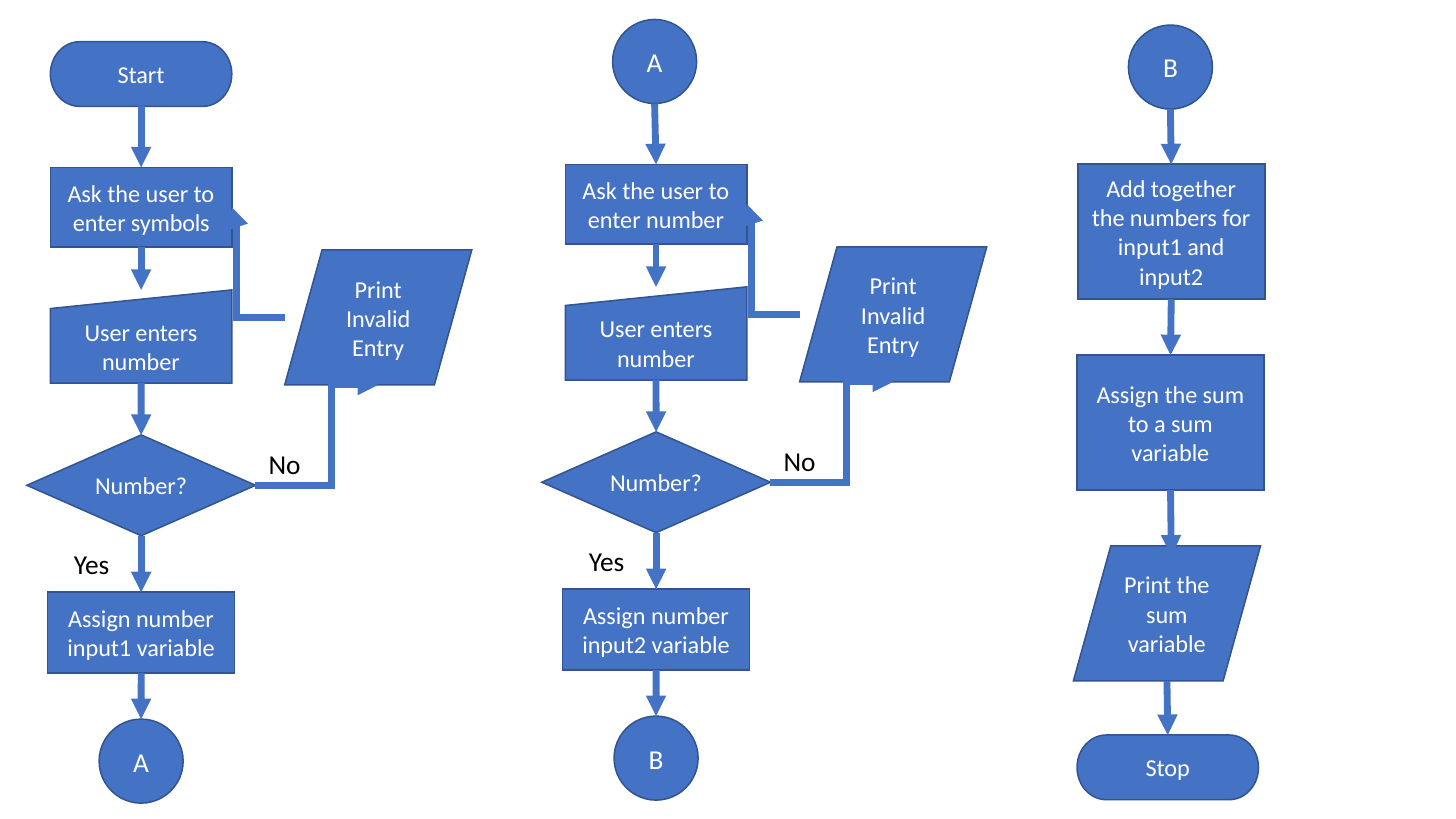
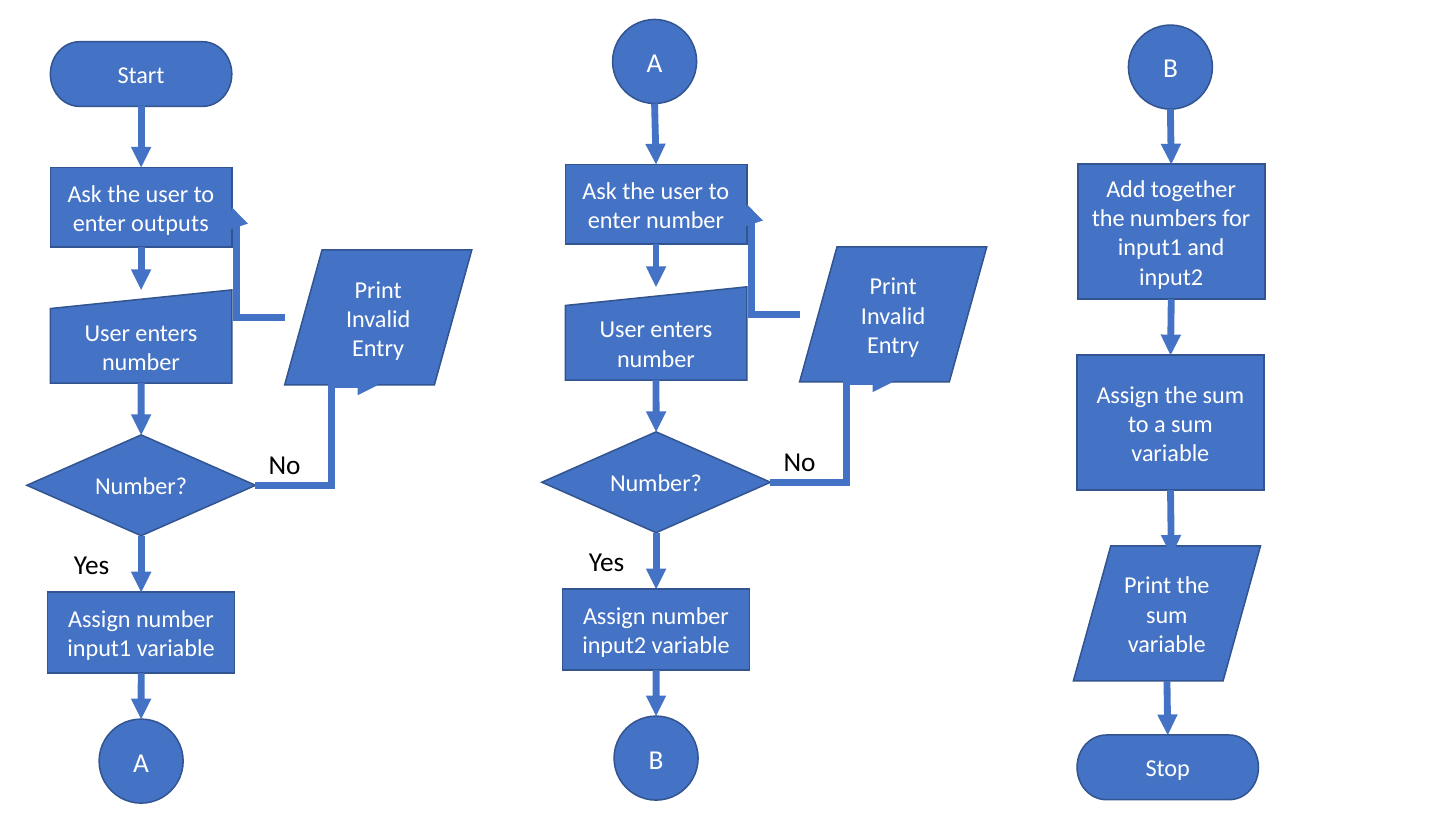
symbols: symbols -> outputs
